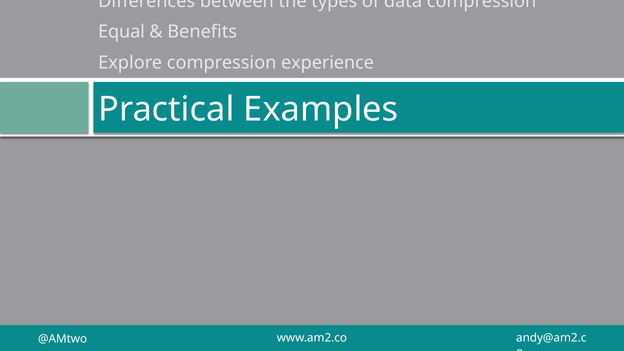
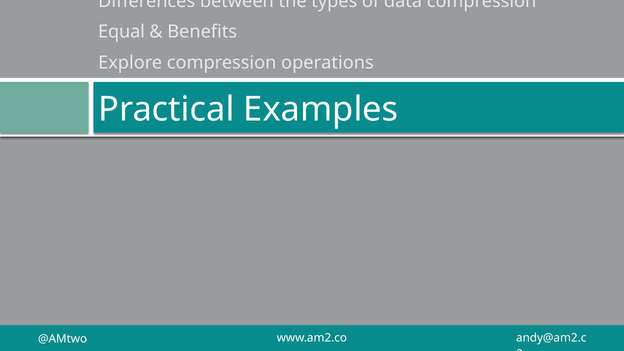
experience: experience -> operations
